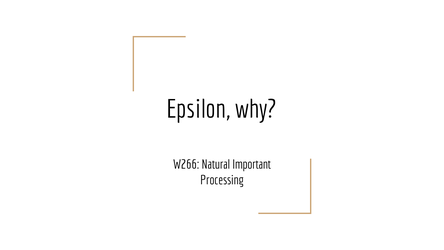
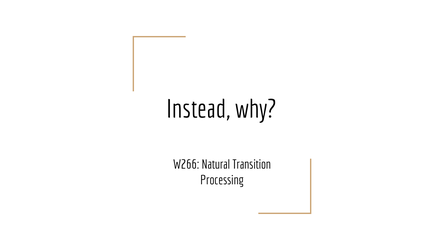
Epsilon: Epsilon -> Instead
Important: Important -> Transition
